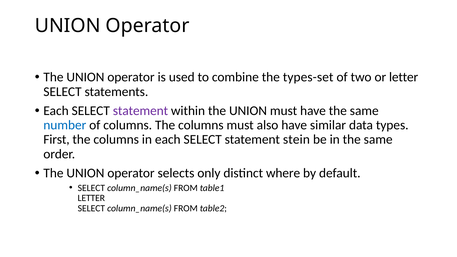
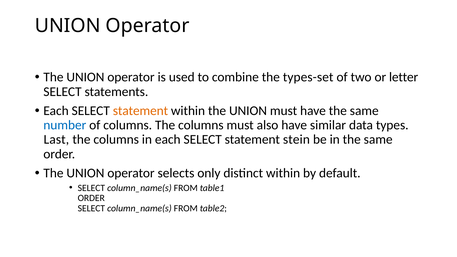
statement at (140, 111) colour: purple -> orange
First: First -> Last
distinct where: where -> within
LETTER at (91, 198): LETTER -> ORDER
